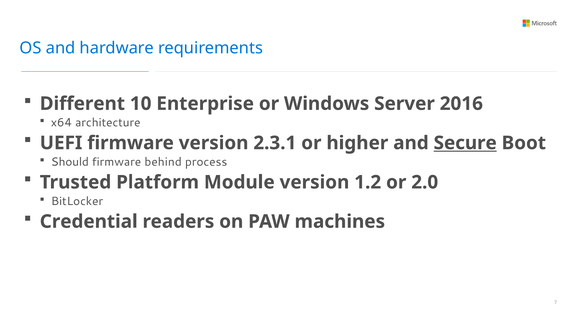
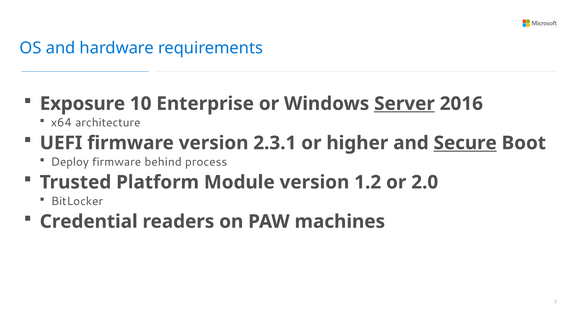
Different: Different -> Exposure
Server underline: none -> present
Should: Should -> Deploy
